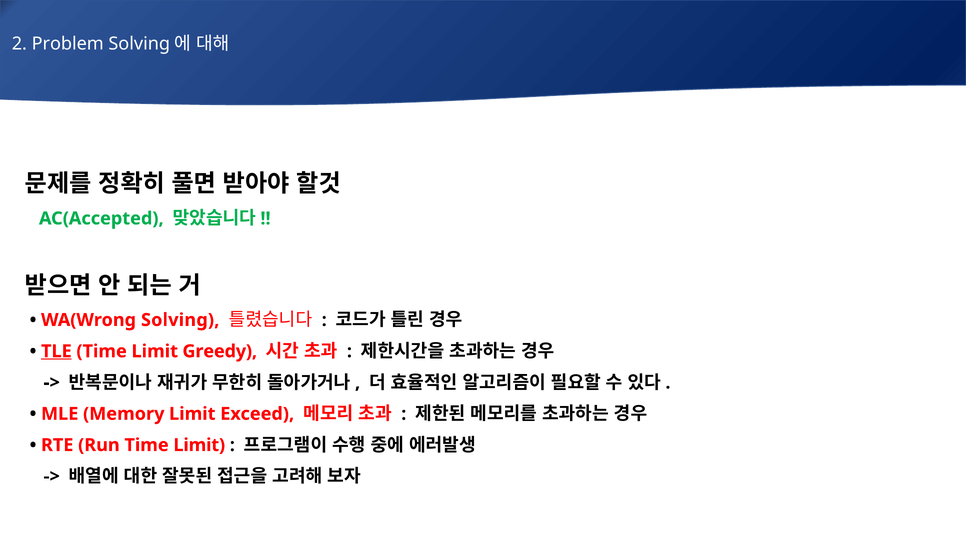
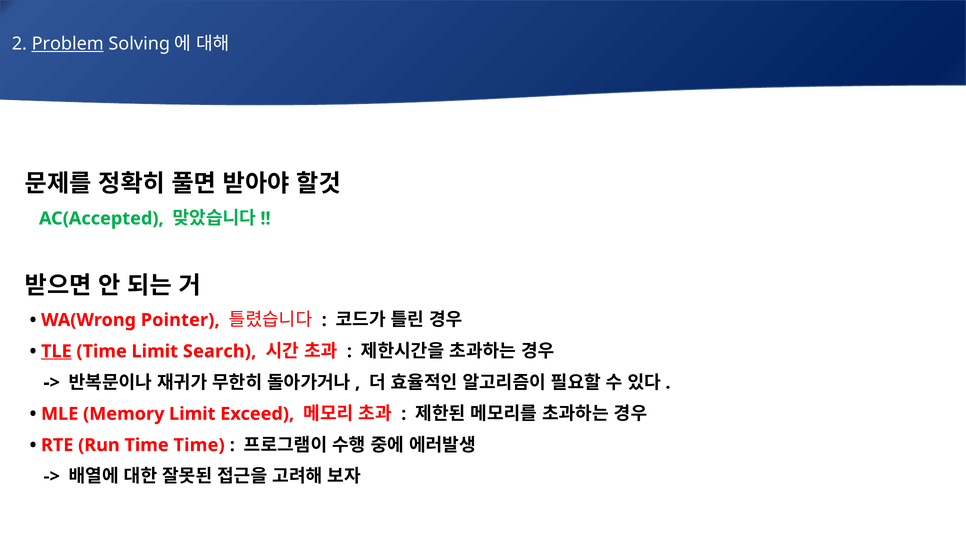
Problem underline: none -> present
Solving: Solving -> Pointer
Greedy: Greedy -> Search
Run Time Limit: Limit -> Time
